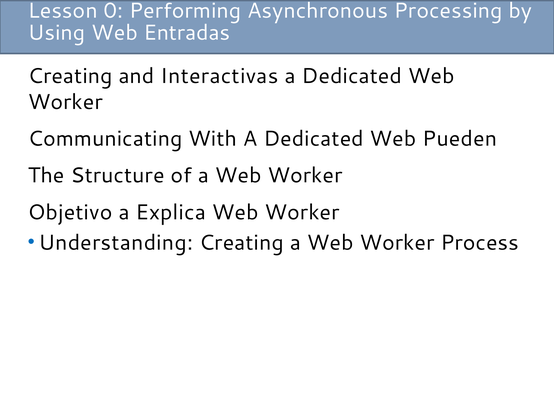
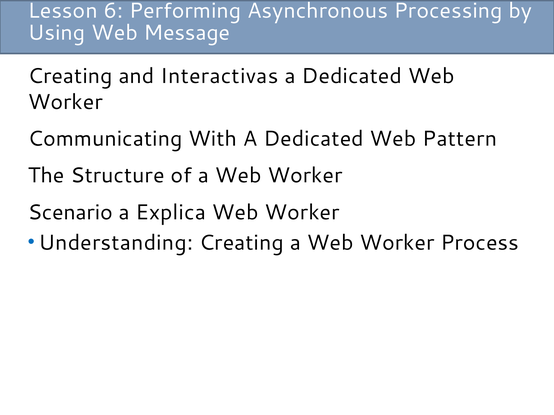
0: 0 -> 6
Entradas: Entradas -> Message
Pueden: Pueden -> Pattern
Objetivo: Objetivo -> Scenario
